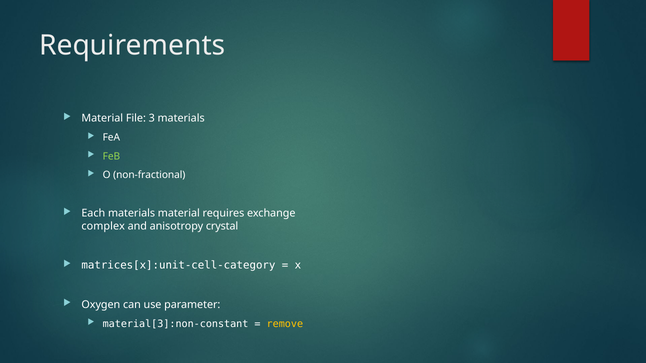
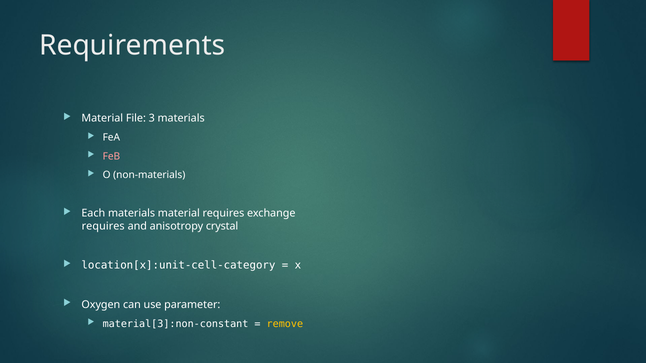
FeB colour: light green -> pink
non-fractional: non-fractional -> non-materials
complex at (103, 226): complex -> requires
matrices[x]:unit-cell-category: matrices[x]:unit-cell-category -> location[x]:unit-cell-category
